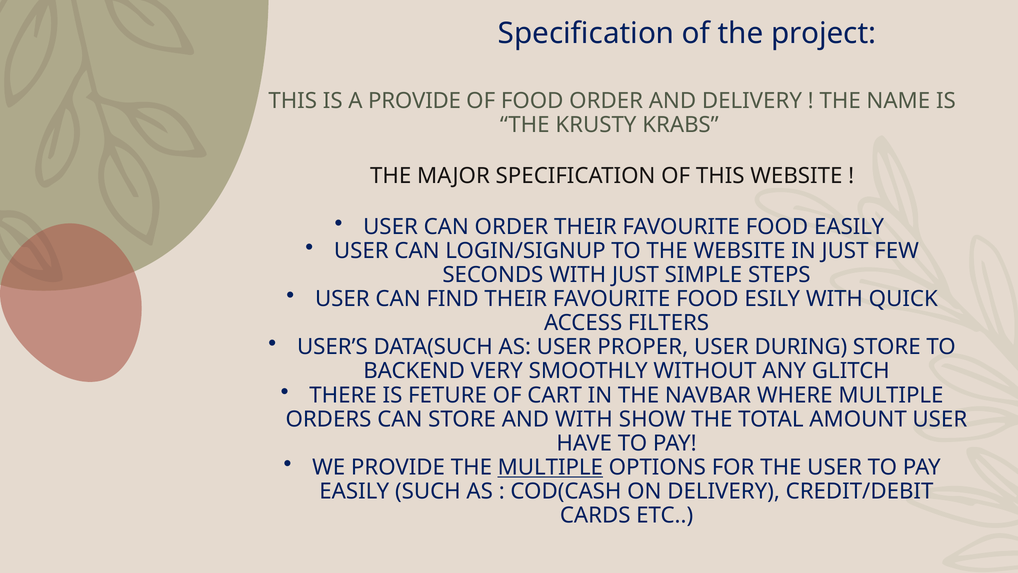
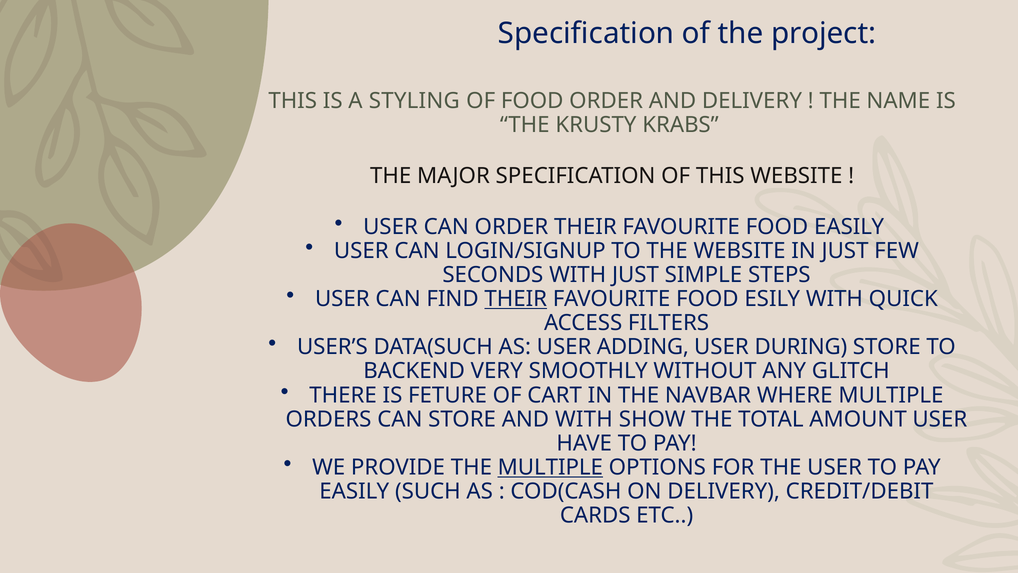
A PROVIDE: PROVIDE -> STYLING
THEIR at (516, 299) underline: none -> present
PROPER: PROPER -> ADDING
